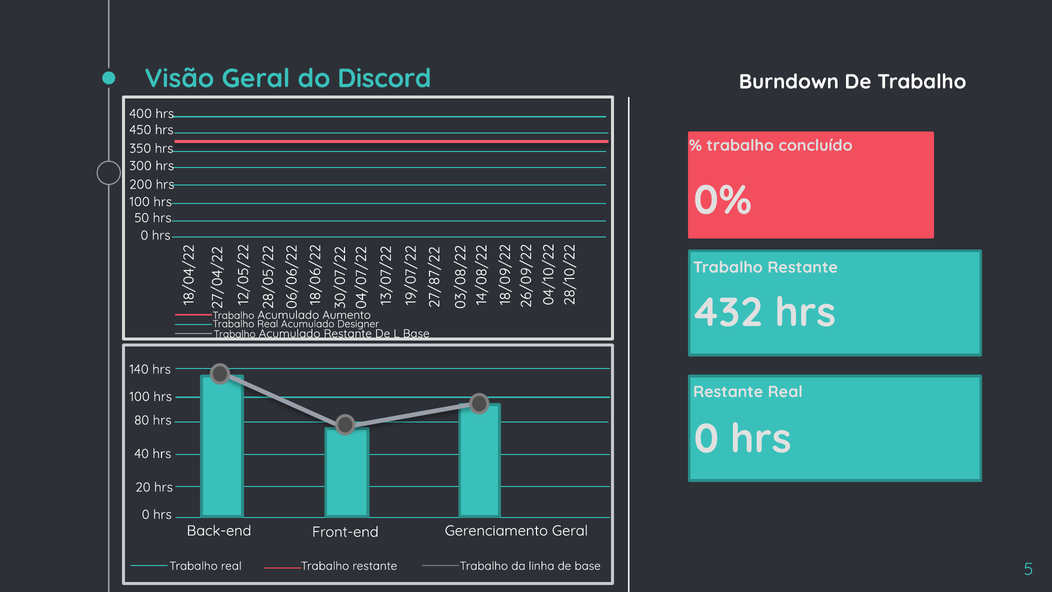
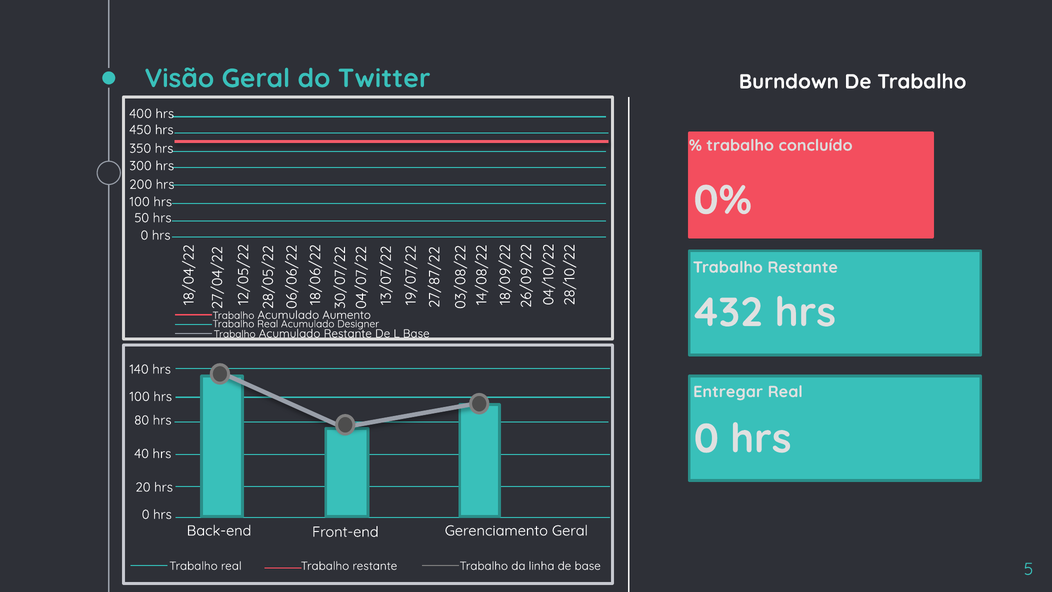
Discord: Discord -> Twitter
Restante at (728, 392): Restante -> Entregar
